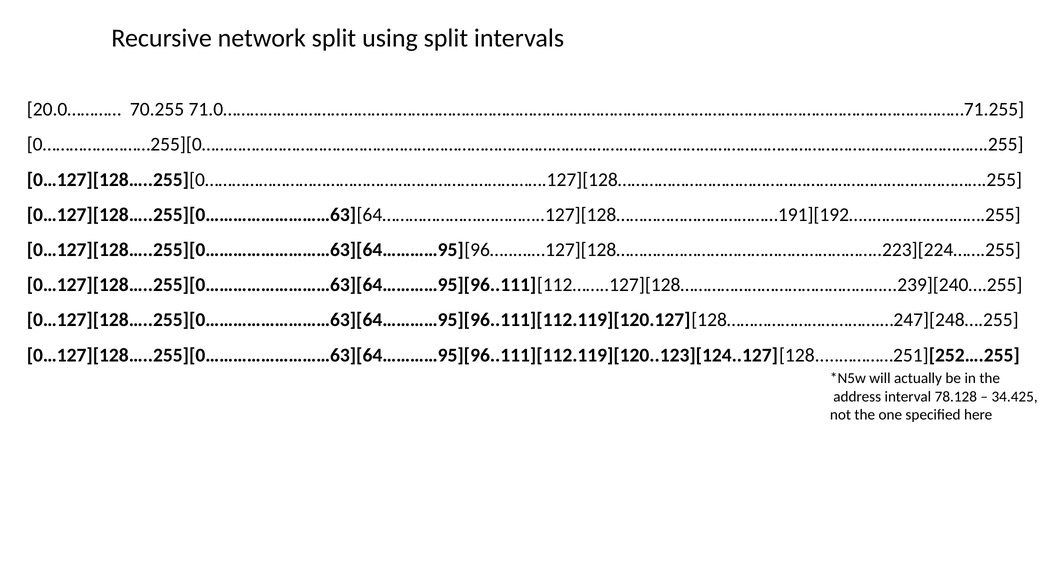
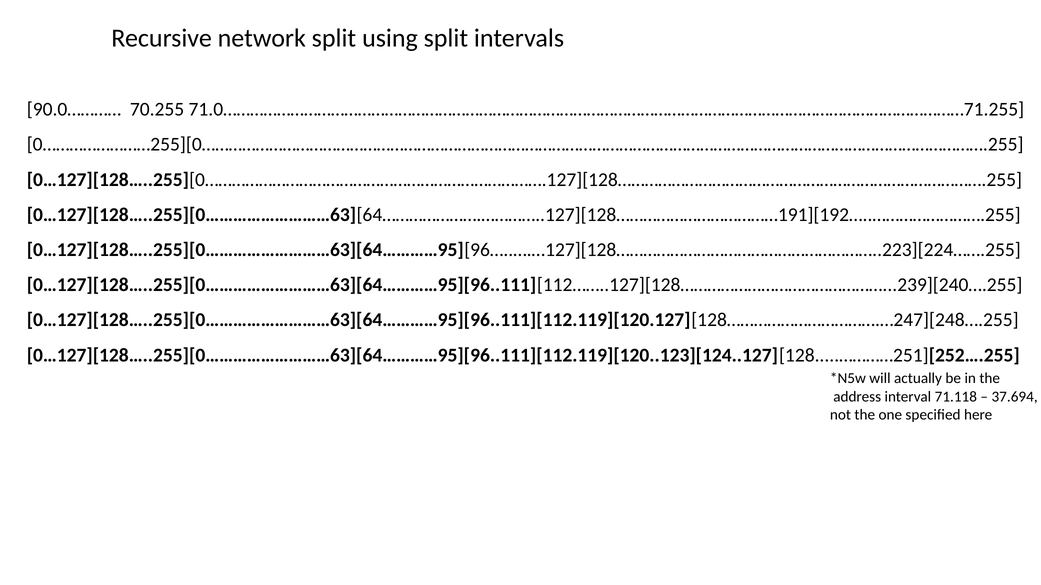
20.0…………: 20.0………… -> 90.0…………
78.128: 78.128 -> 71.118
34.425: 34.425 -> 37.694
